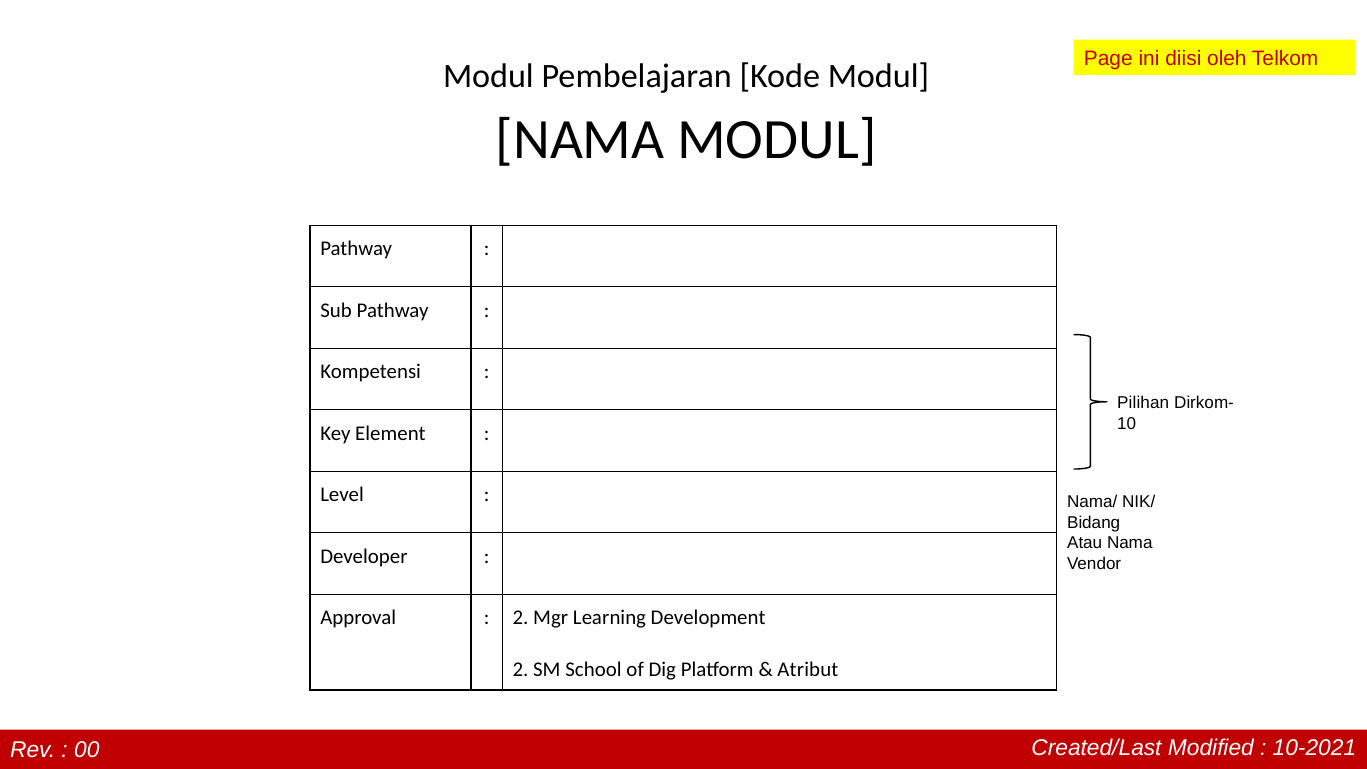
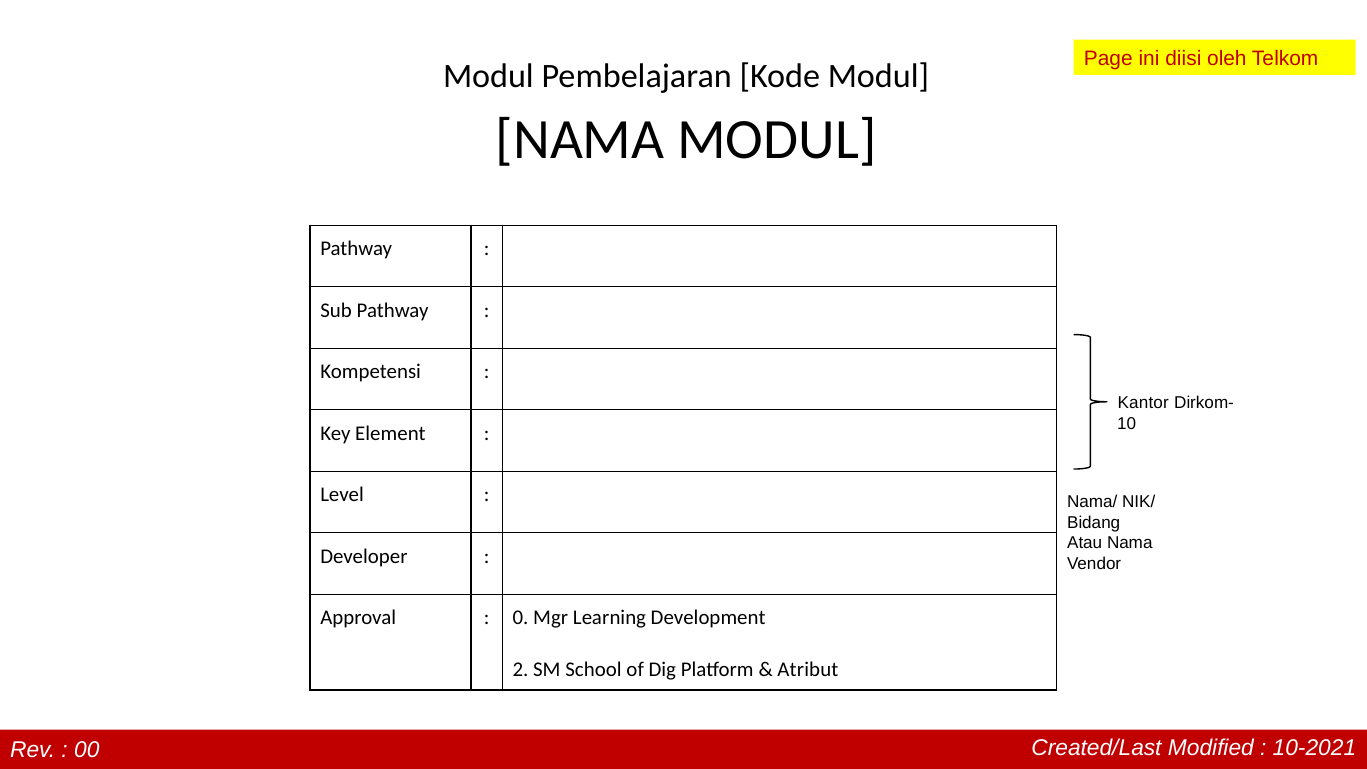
Pilihan: Pilihan -> Kantor
2 at (521, 618): 2 -> 0
